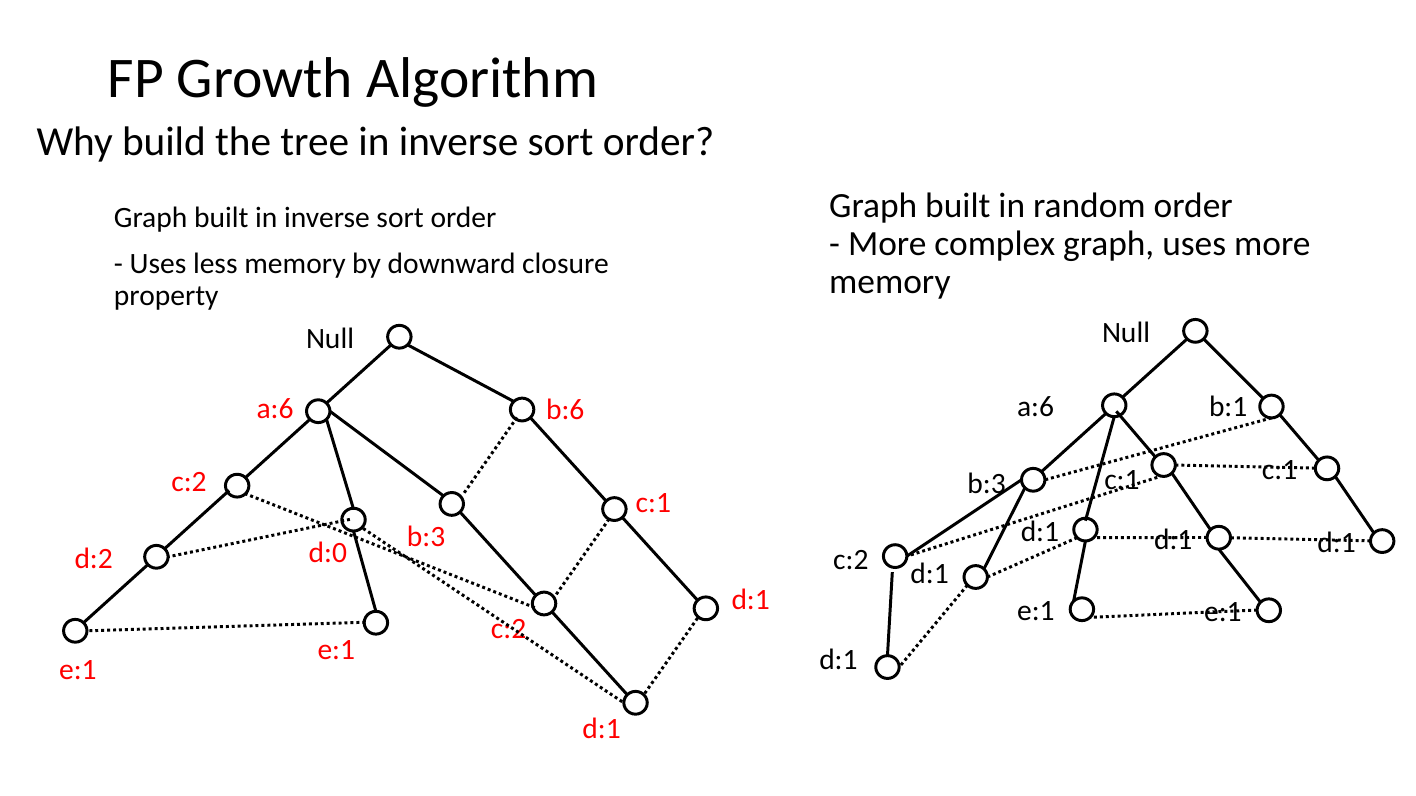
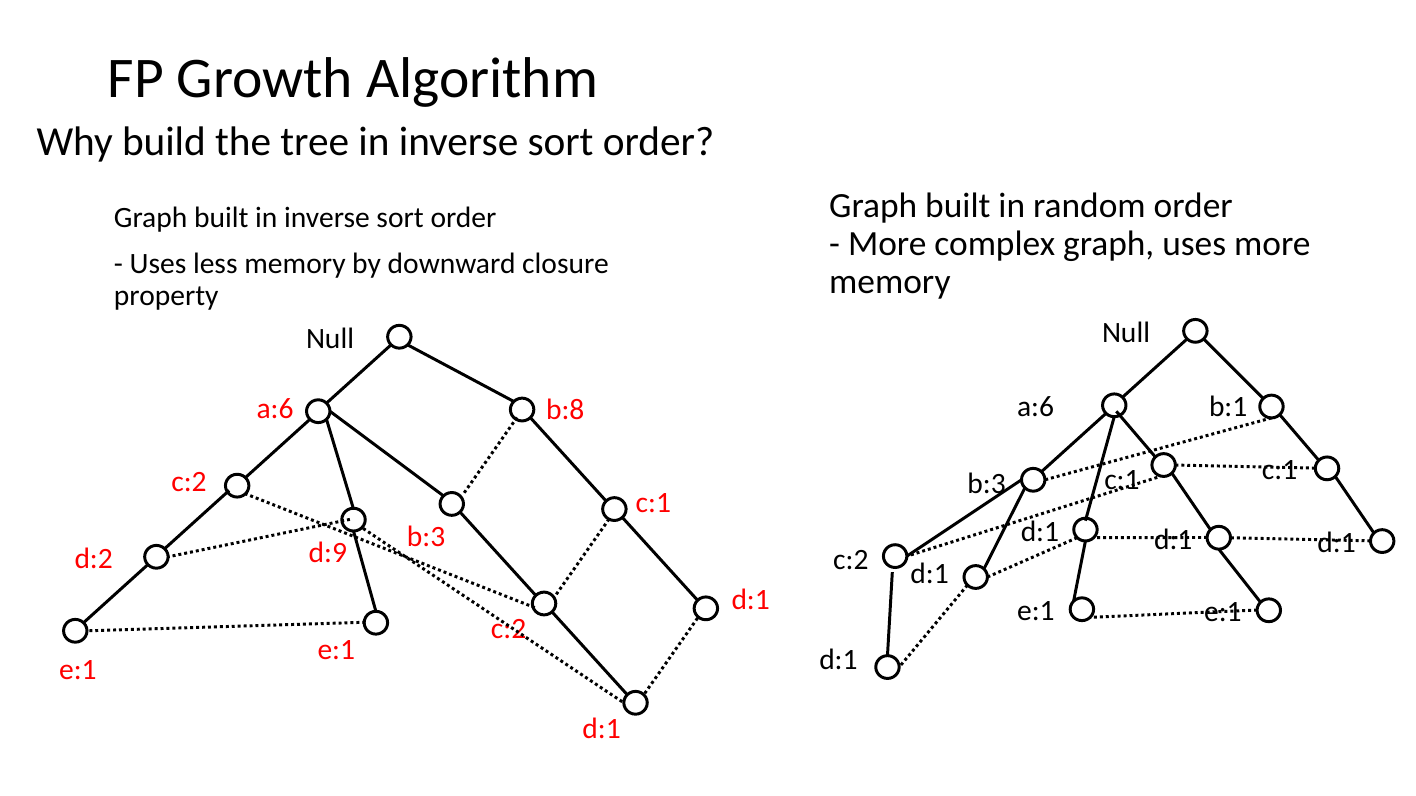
b:6: b:6 -> b:8
d:0: d:0 -> d:9
